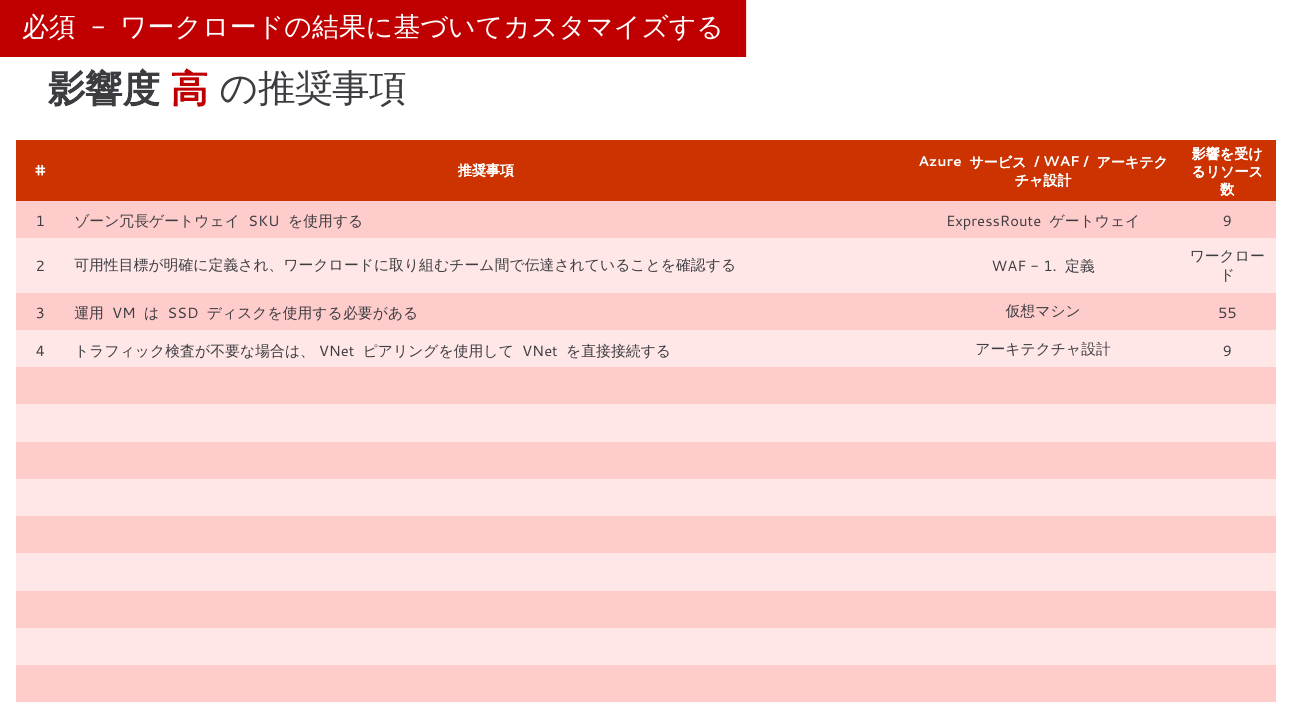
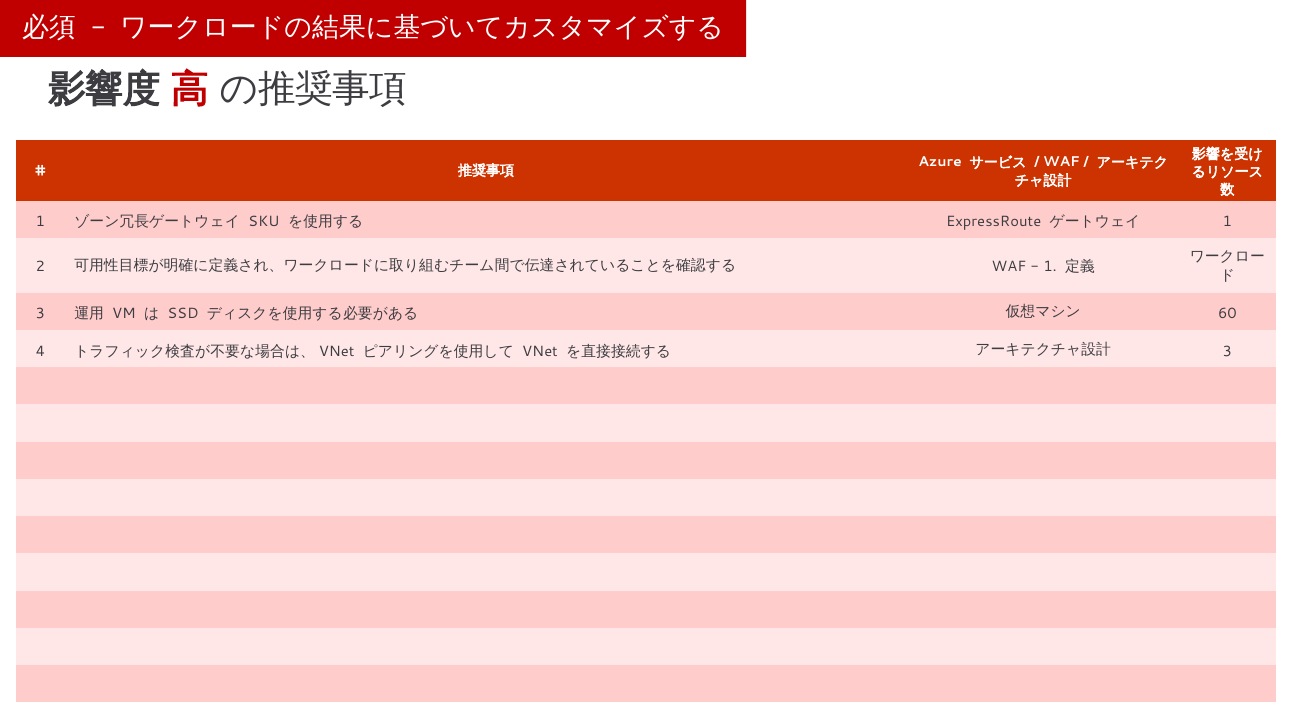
9 at (1227, 222): 9 -> 1
55: 55 -> 60
9 at (1227, 351): 9 -> 3
